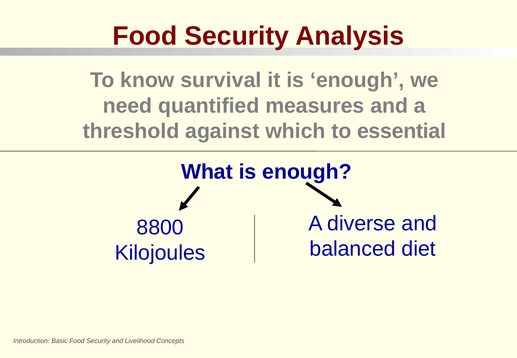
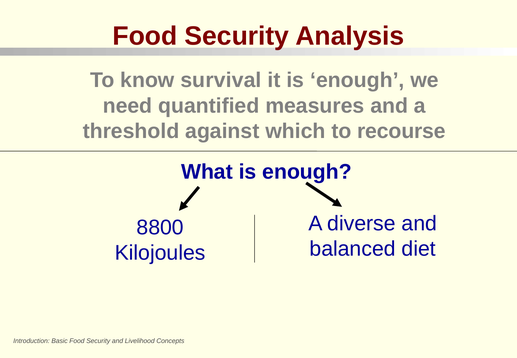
essential: essential -> recourse
